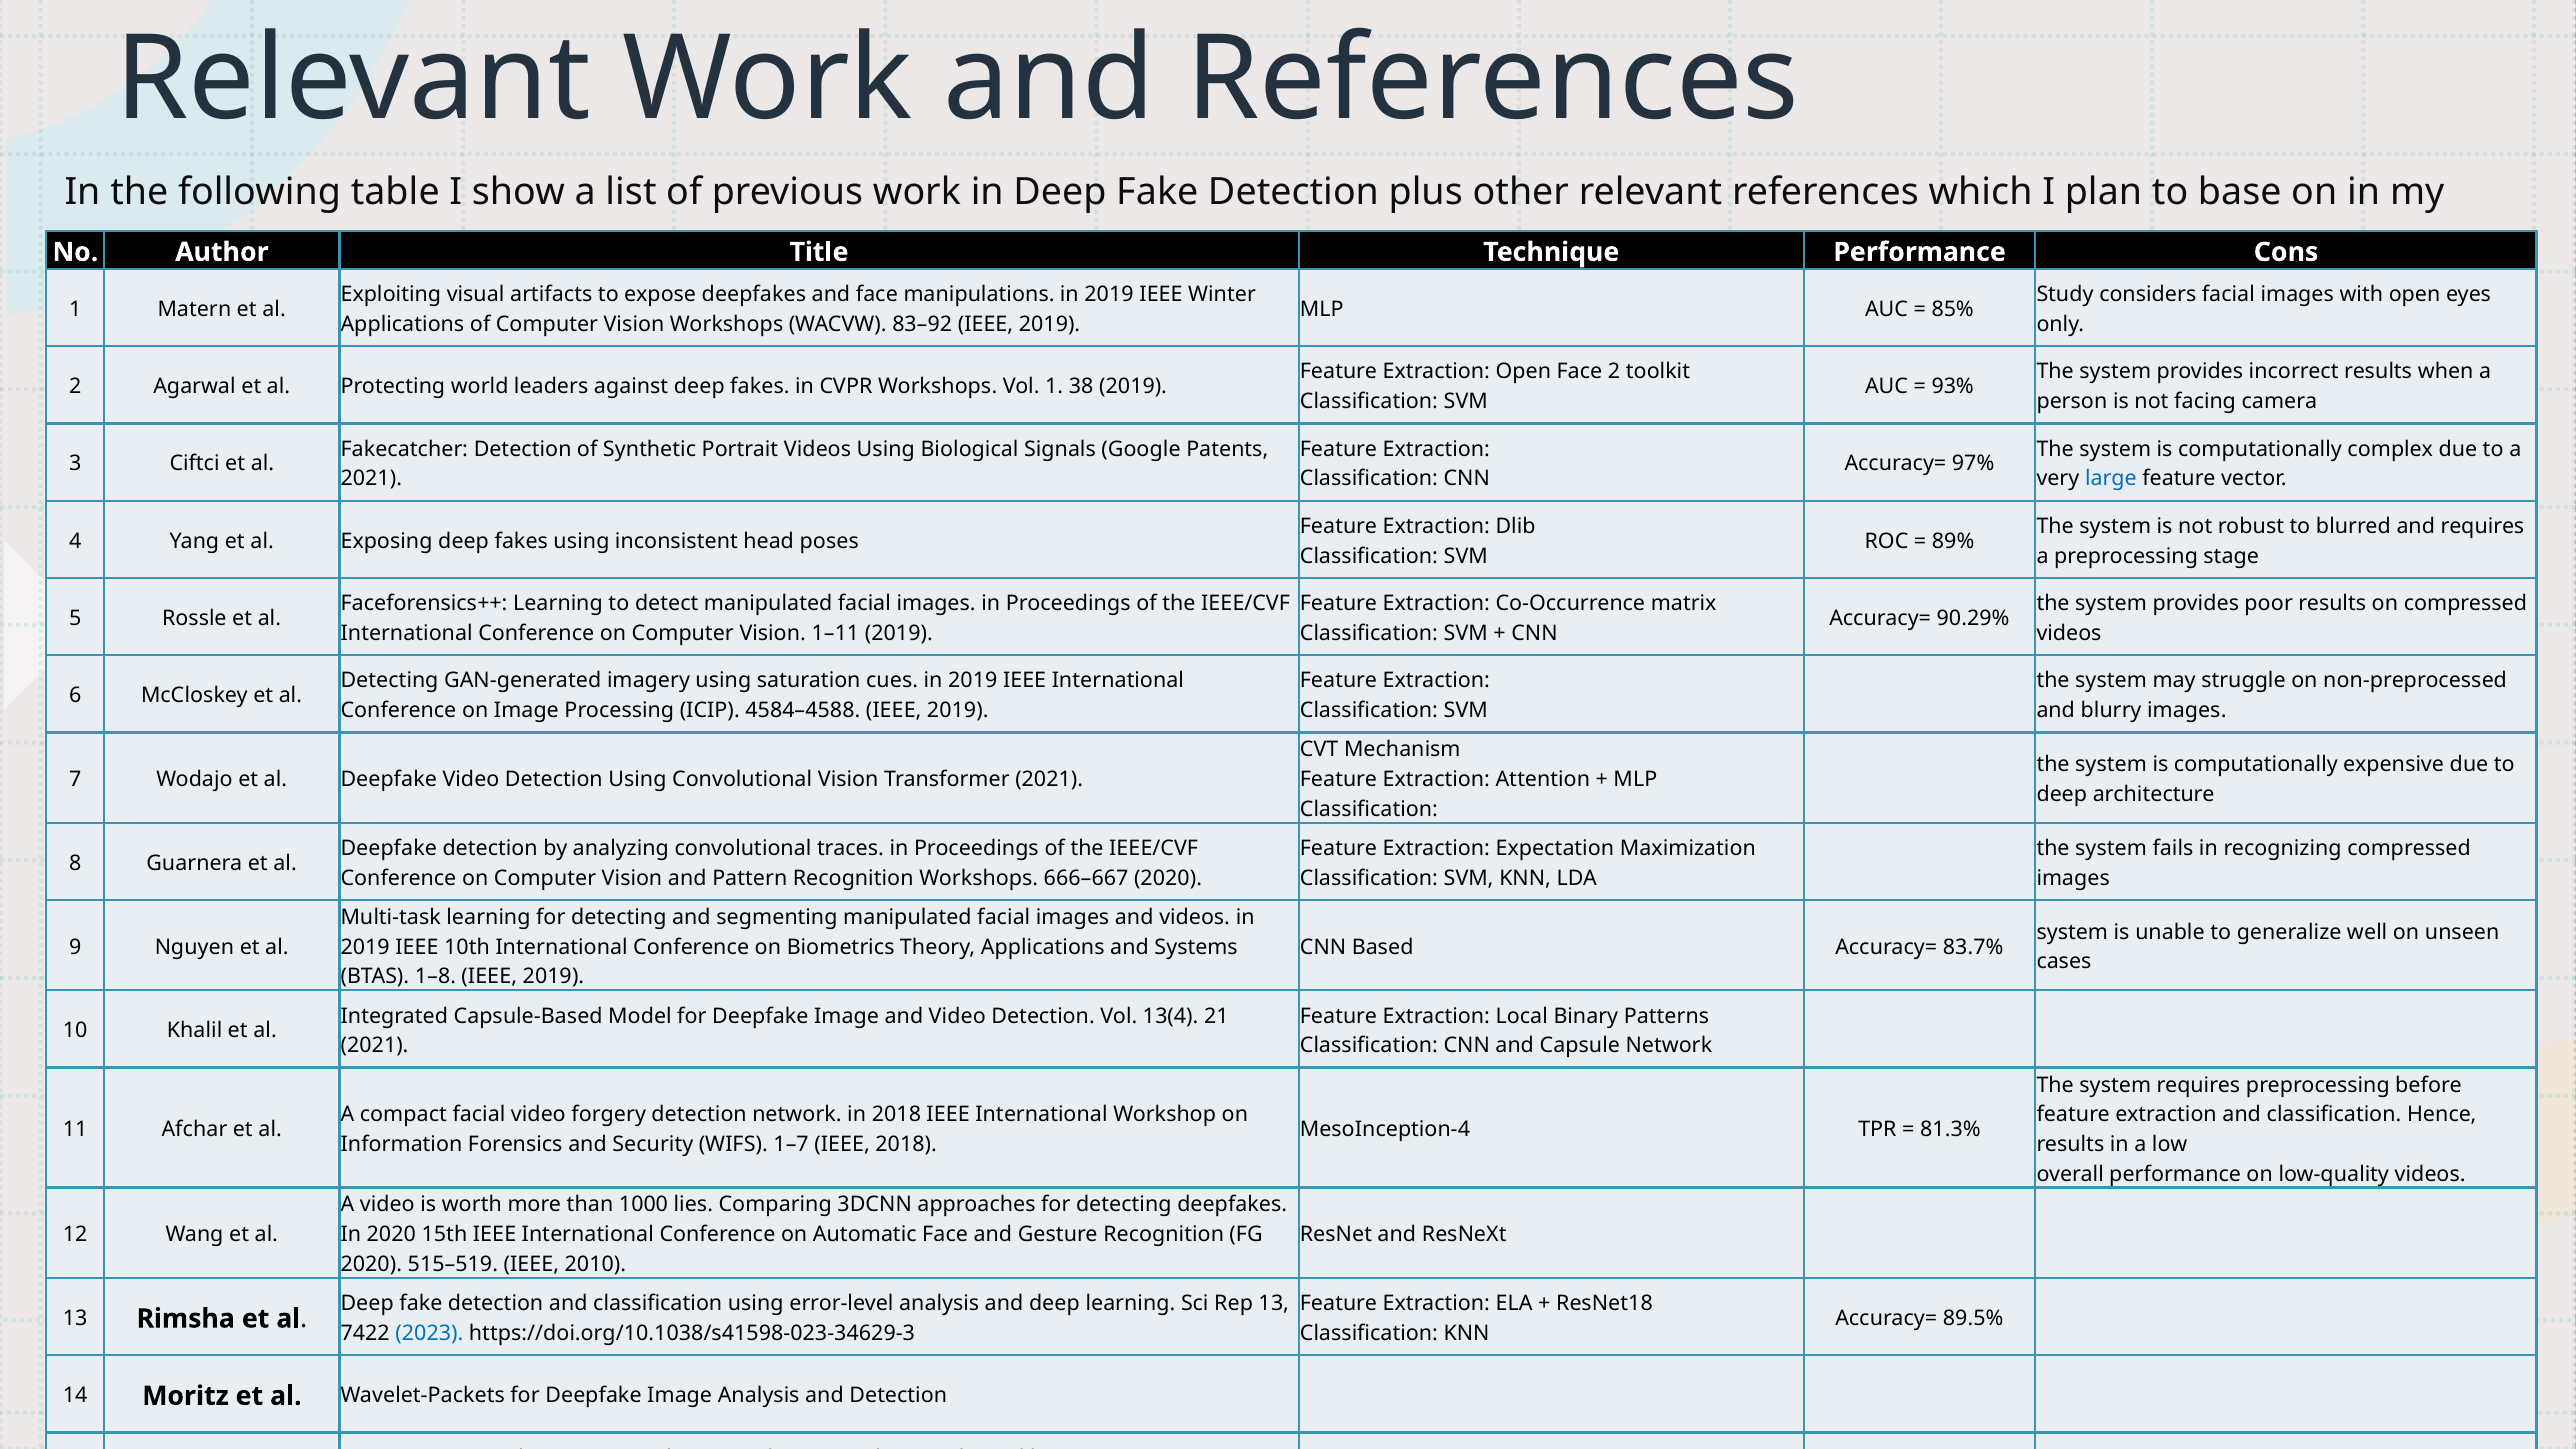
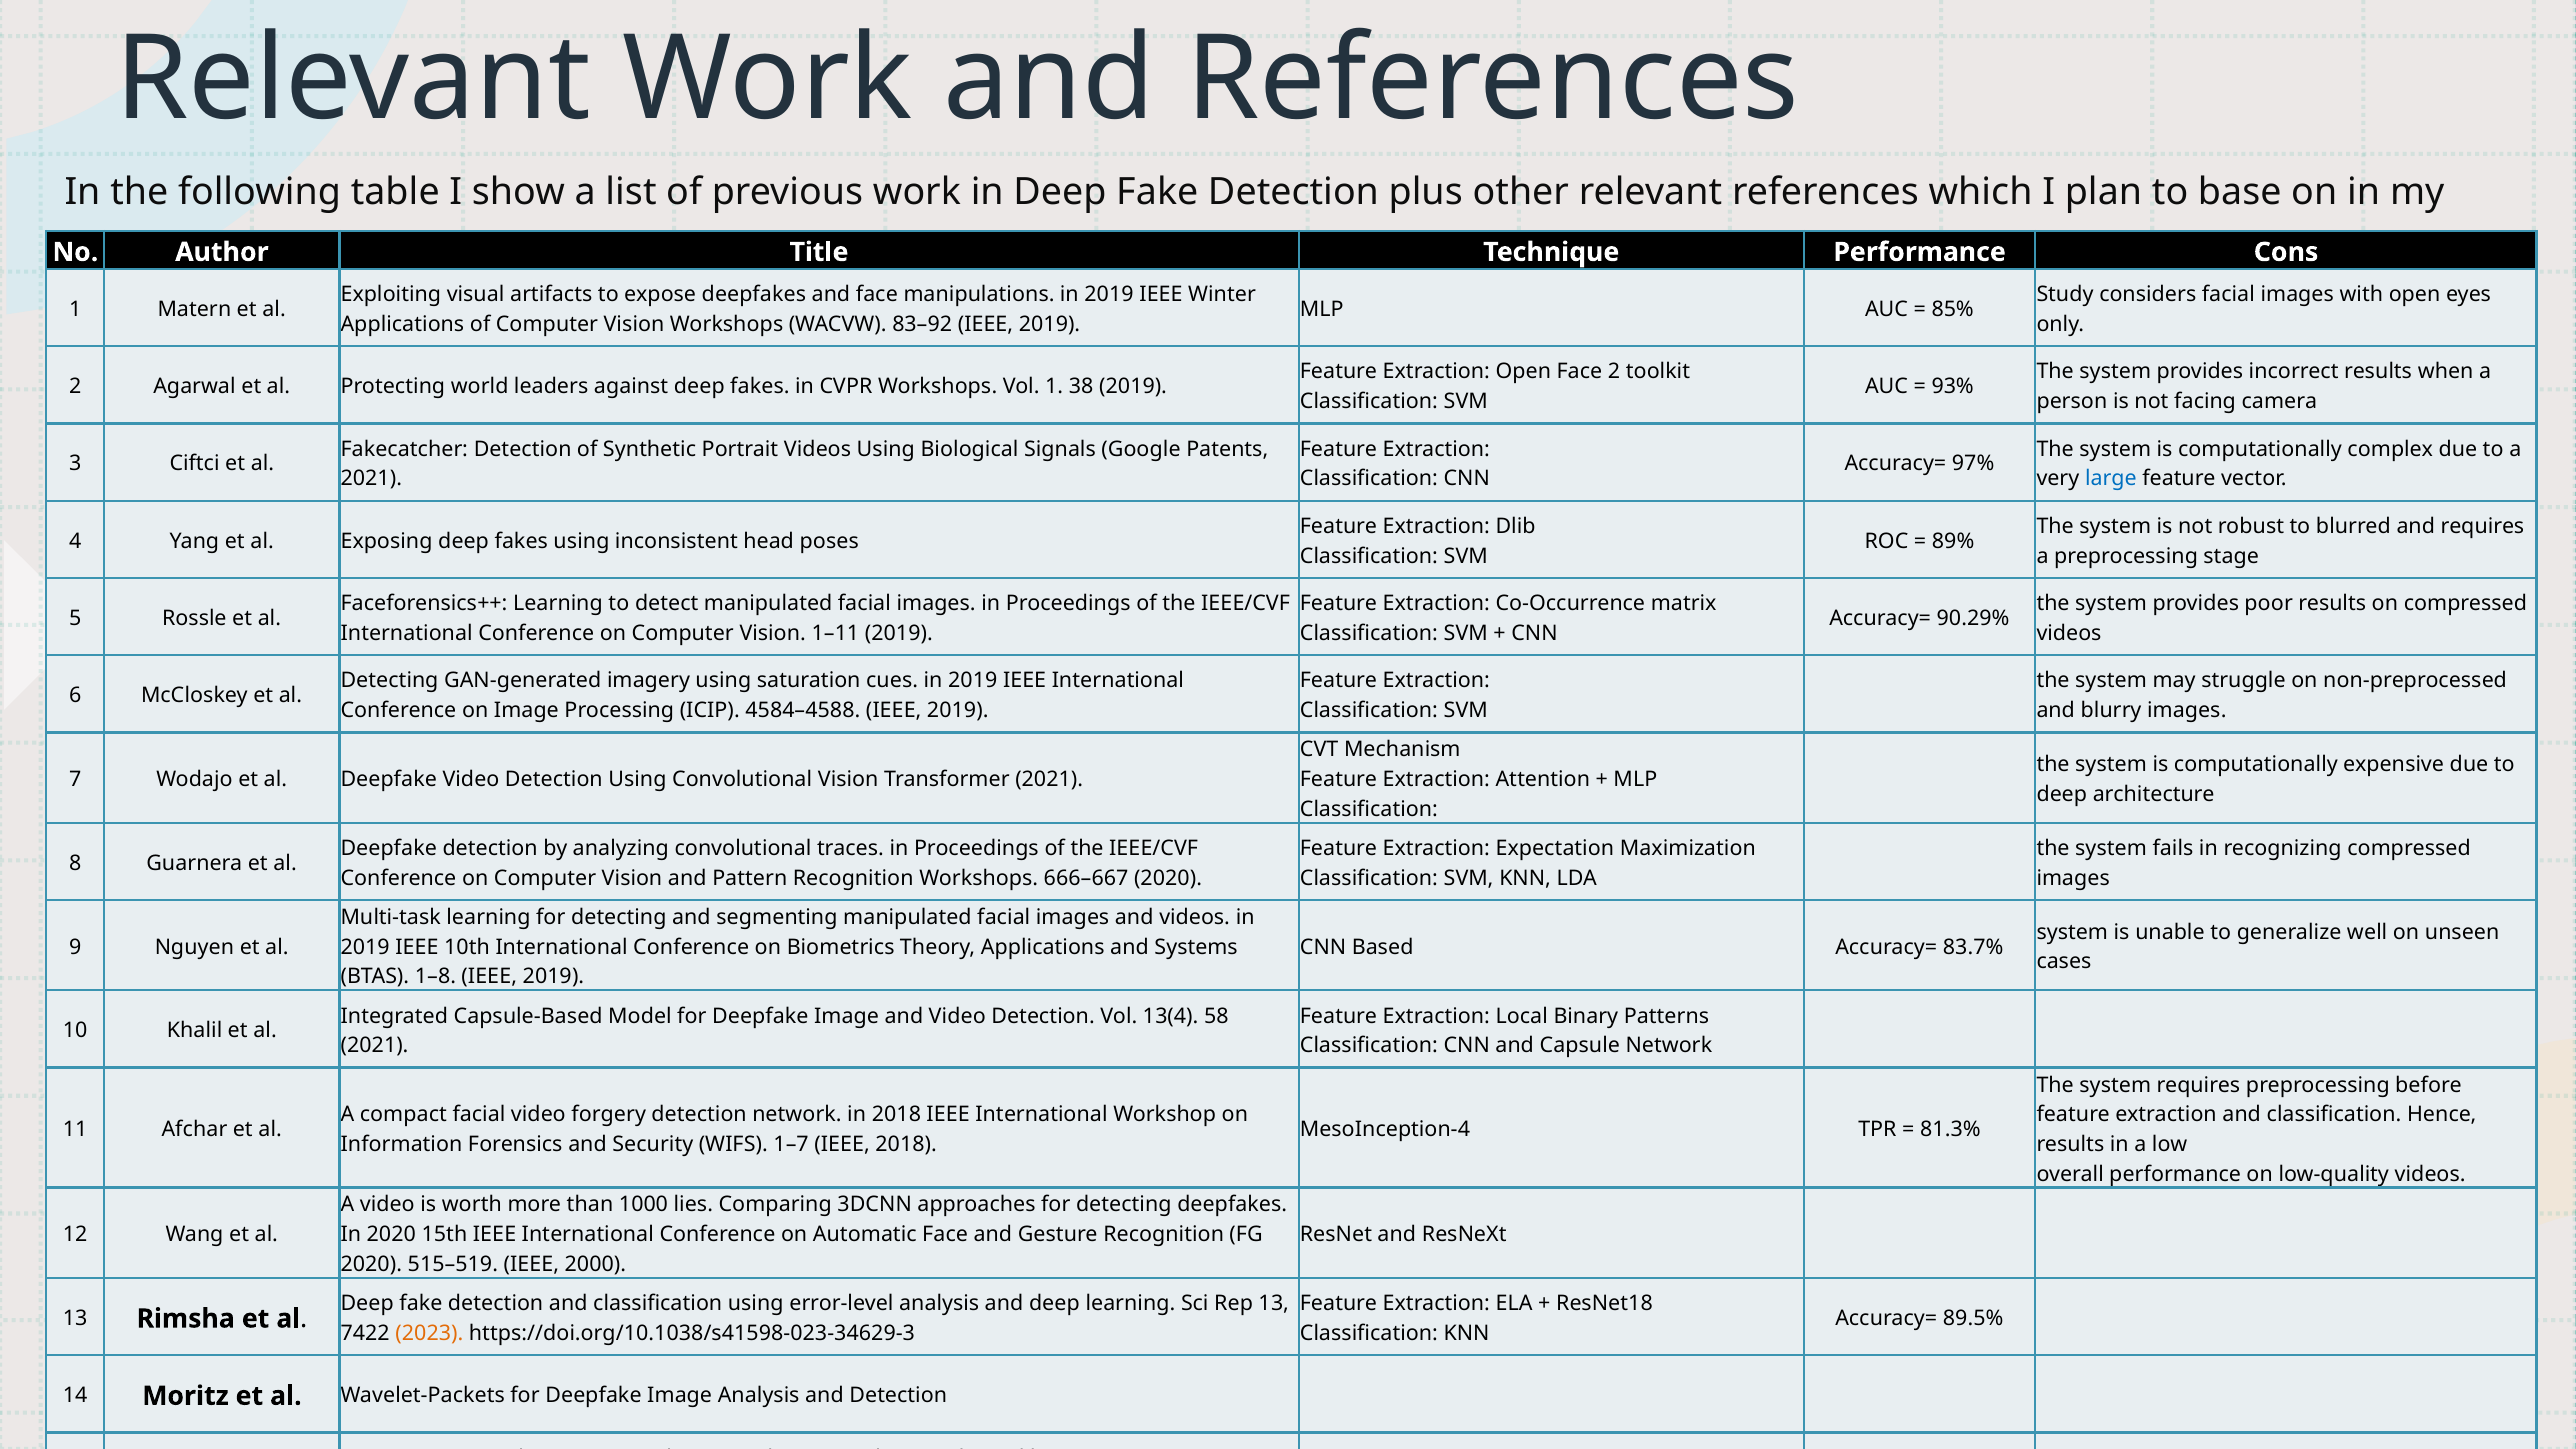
21: 21 -> 58
2010: 2010 -> 2000
2023 colour: blue -> orange
